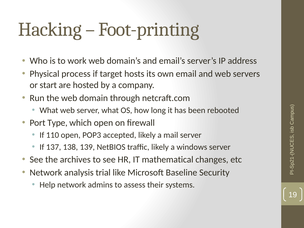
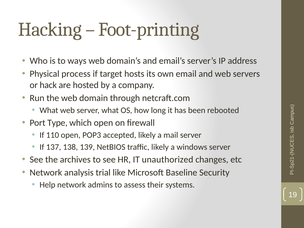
work: work -> ways
start: start -> hack
mathematical: mathematical -> unauthorized
